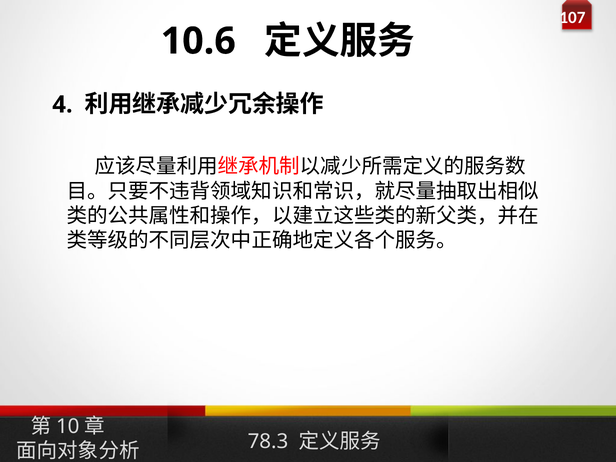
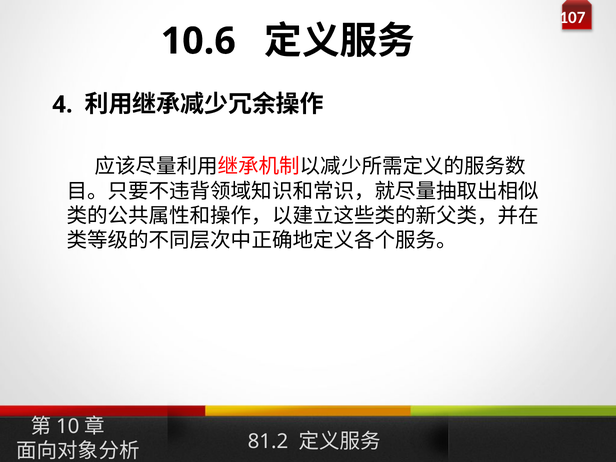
78.3: 78.3 -> 81.2
